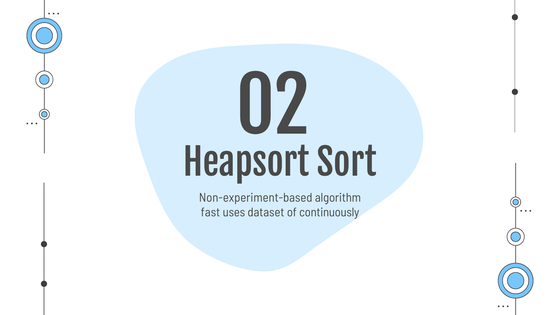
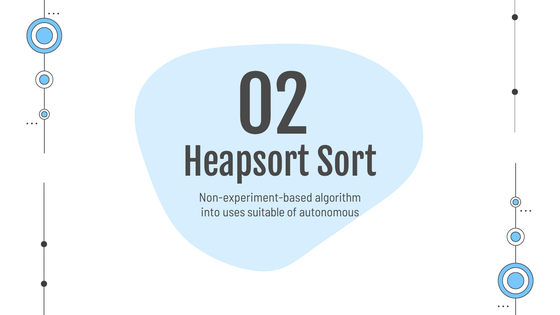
fast: fast -> into
dataset: dataset -> suitable
continuously: continuously -> autonomous
